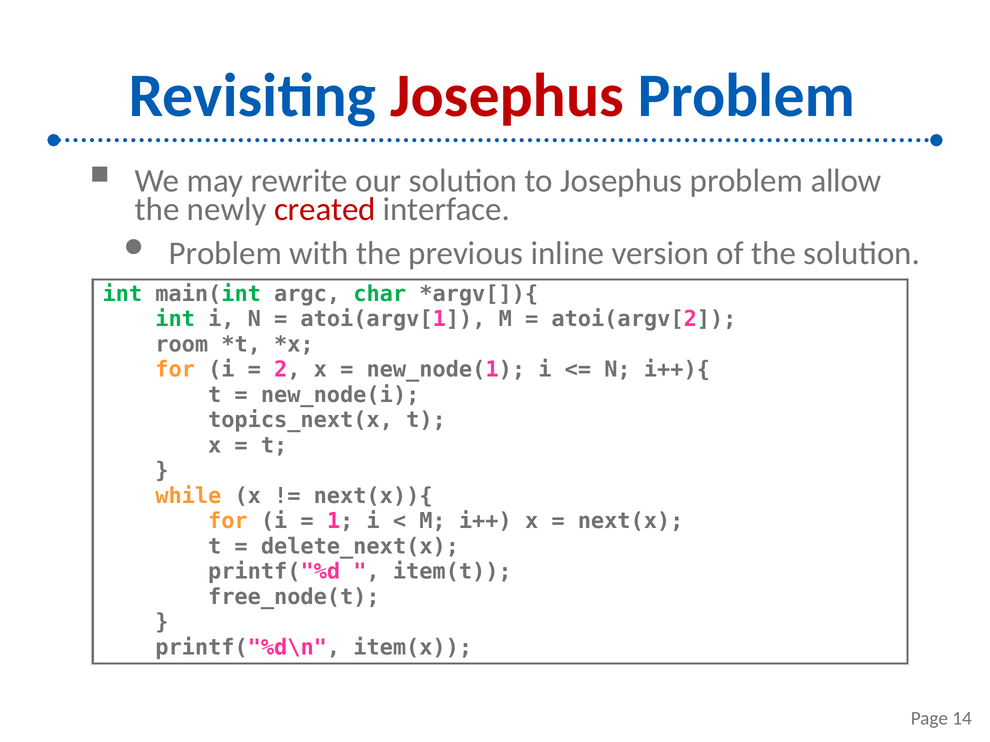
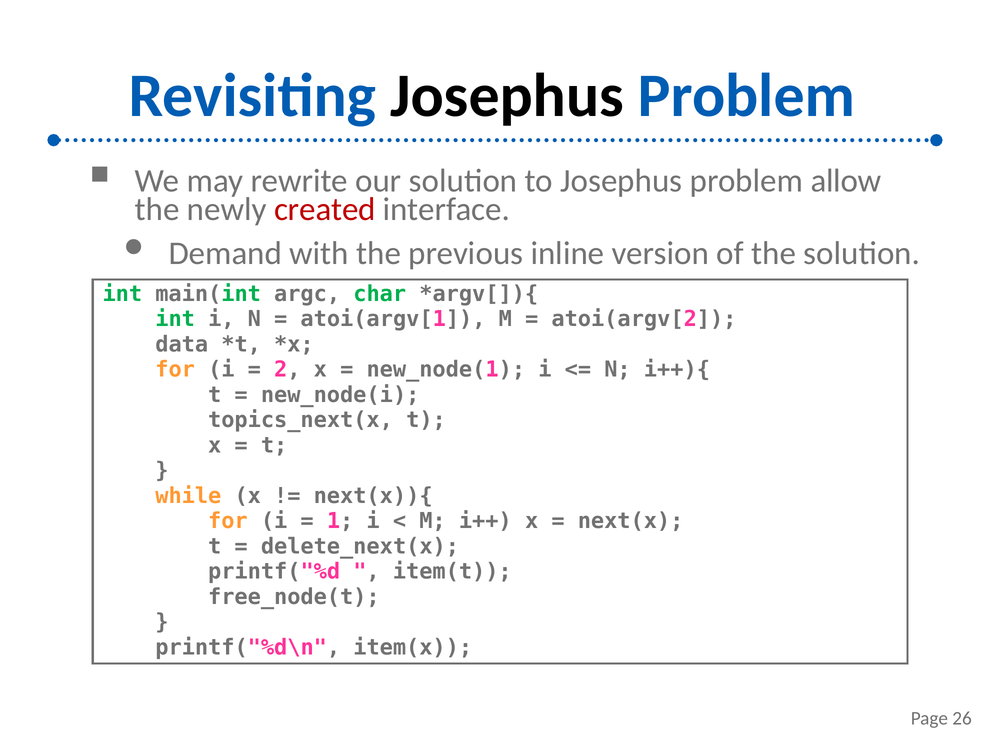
Josephus at (507, 96) colour: red -> black
Problem at (225, 253): Problem -> Demand
room: room -> data
14: 14 -> 26
